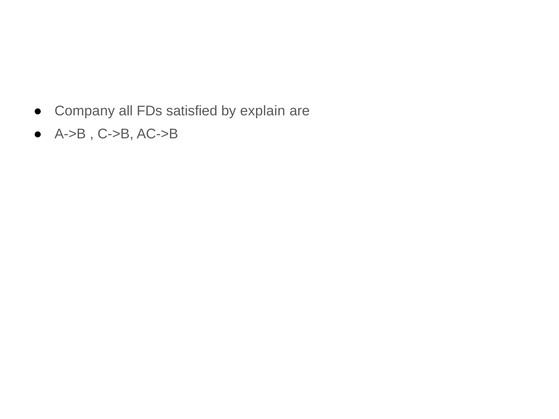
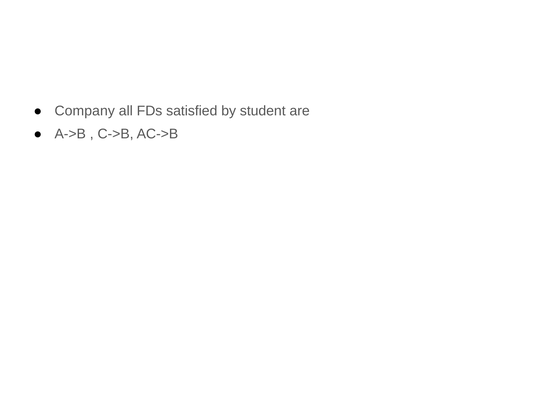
explain: explain -> student
